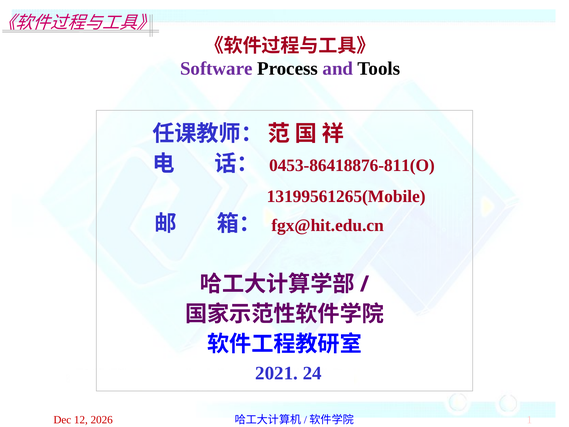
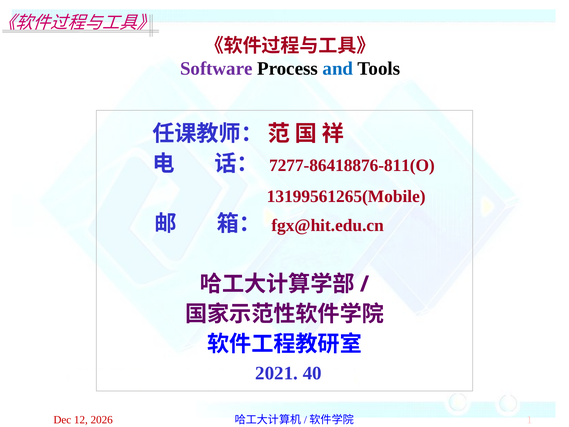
and colour: purple -> blue
0453-86418876-811(O: 0453-86418876-811(O -> 7277-86418876-811(O
24: 24 -> 40
